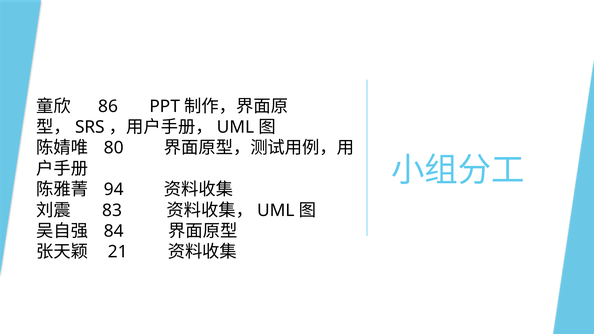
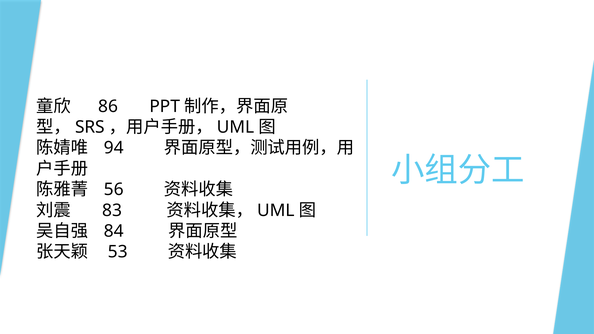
80: 80 -> 94
94: 94 -> 56
21: 21 -> 53
